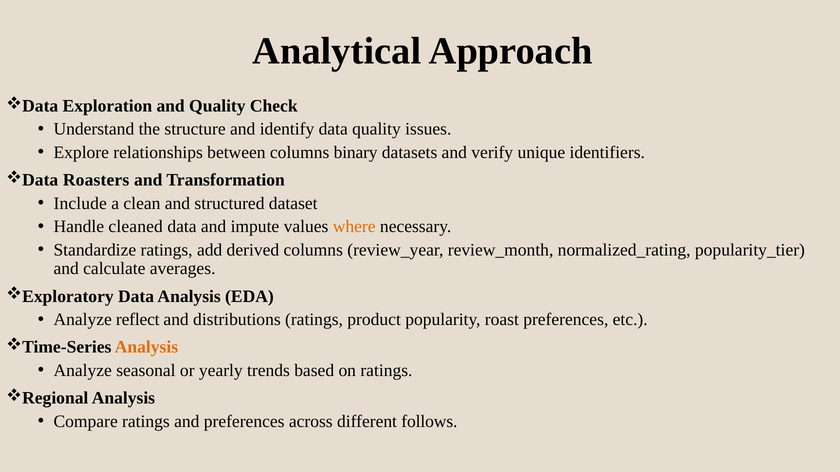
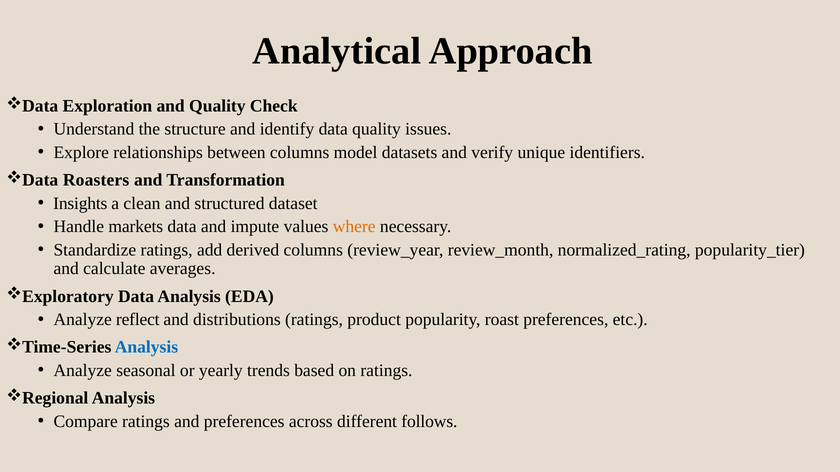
binary: binary -> model
Include: Include -> Insights
cleaned: cleaned -> markets
Analysis at (146, 347) colour: orange -> blue
